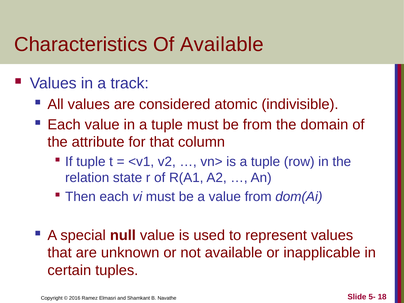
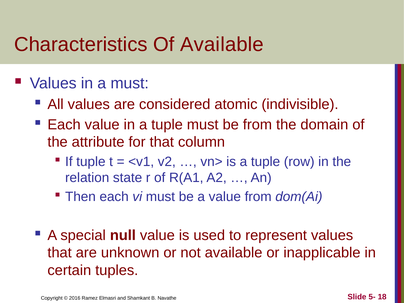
a track: track -> must
